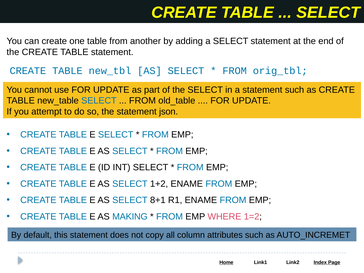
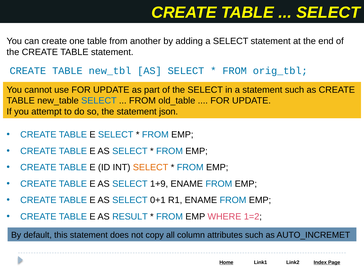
SELECT at (151, 167) colour: black -> orange
1+2: 1+2 -> 1+9
8+1: 8+1 -> 0+1
MAKING: MAKING -> RESULT
